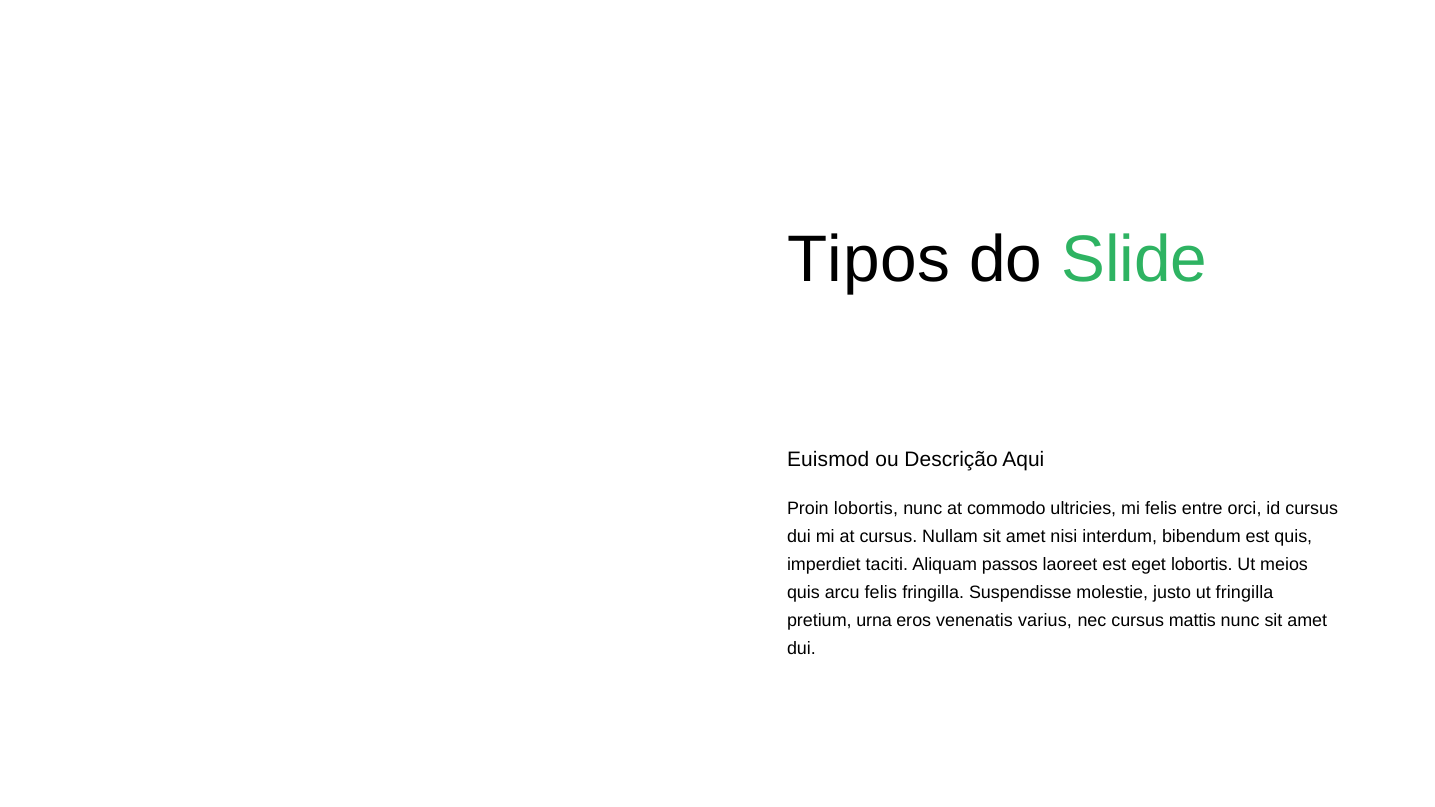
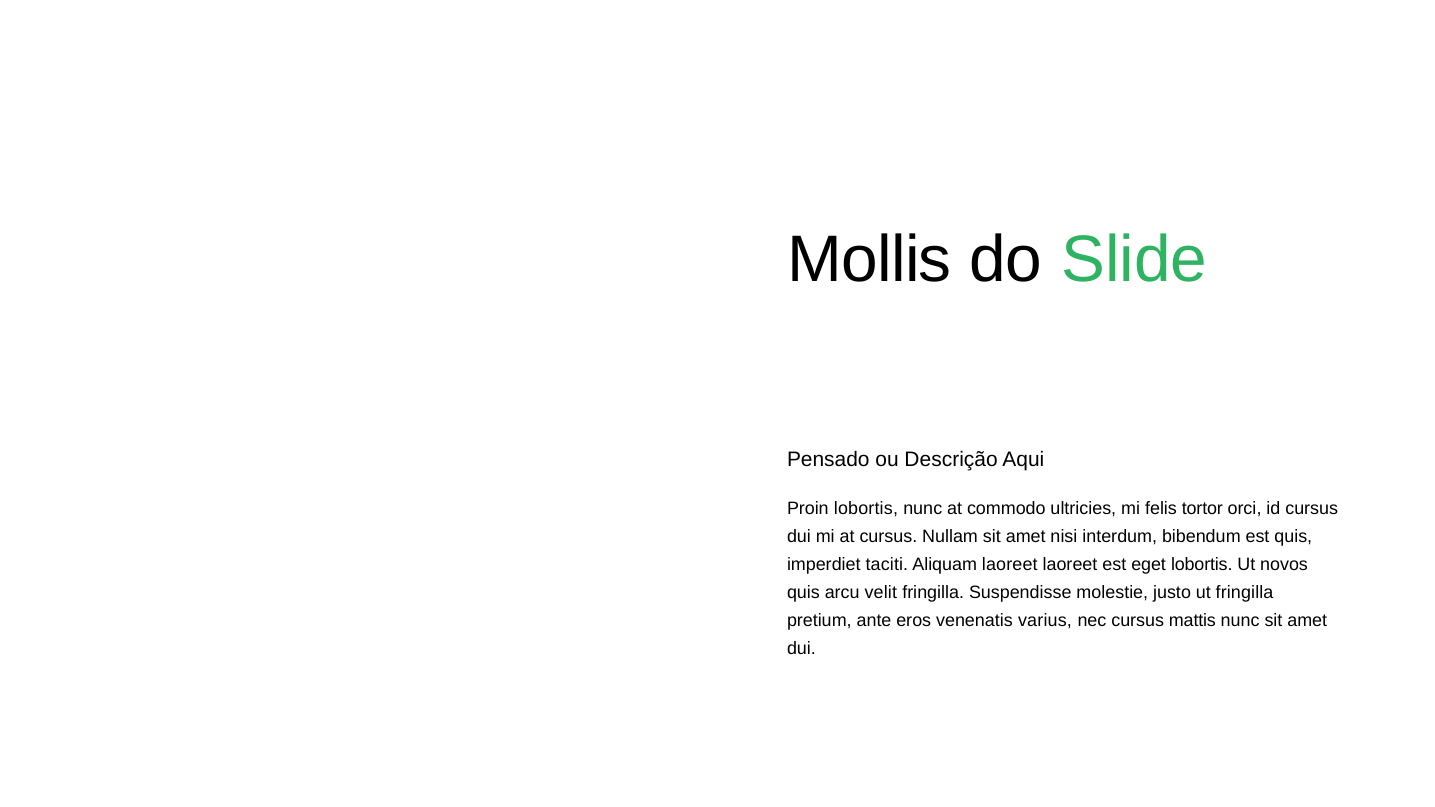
Tipos: Tipos -> Mollis
Euismod: Euismod -> Pensado
entre: entre -> tortor
Aliquam passos: passos -> laoreet
meios: meios -> novos
arcu felis: felis -> velit
urna: urna -> ante
